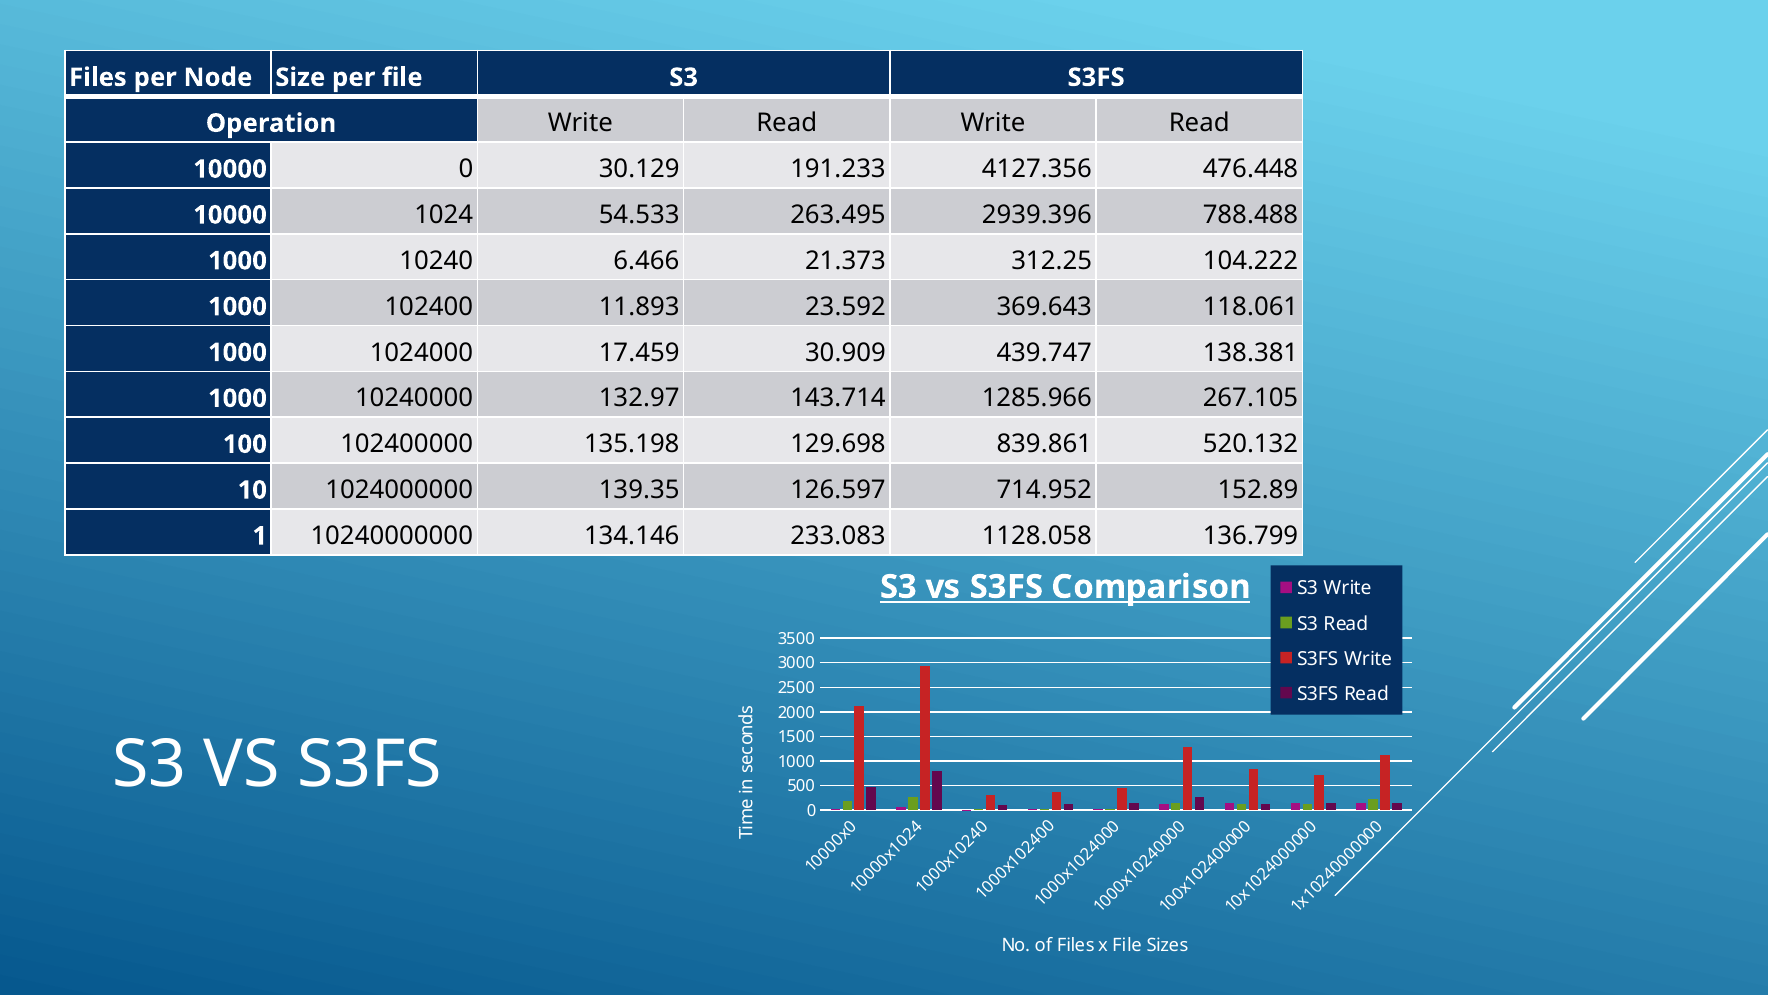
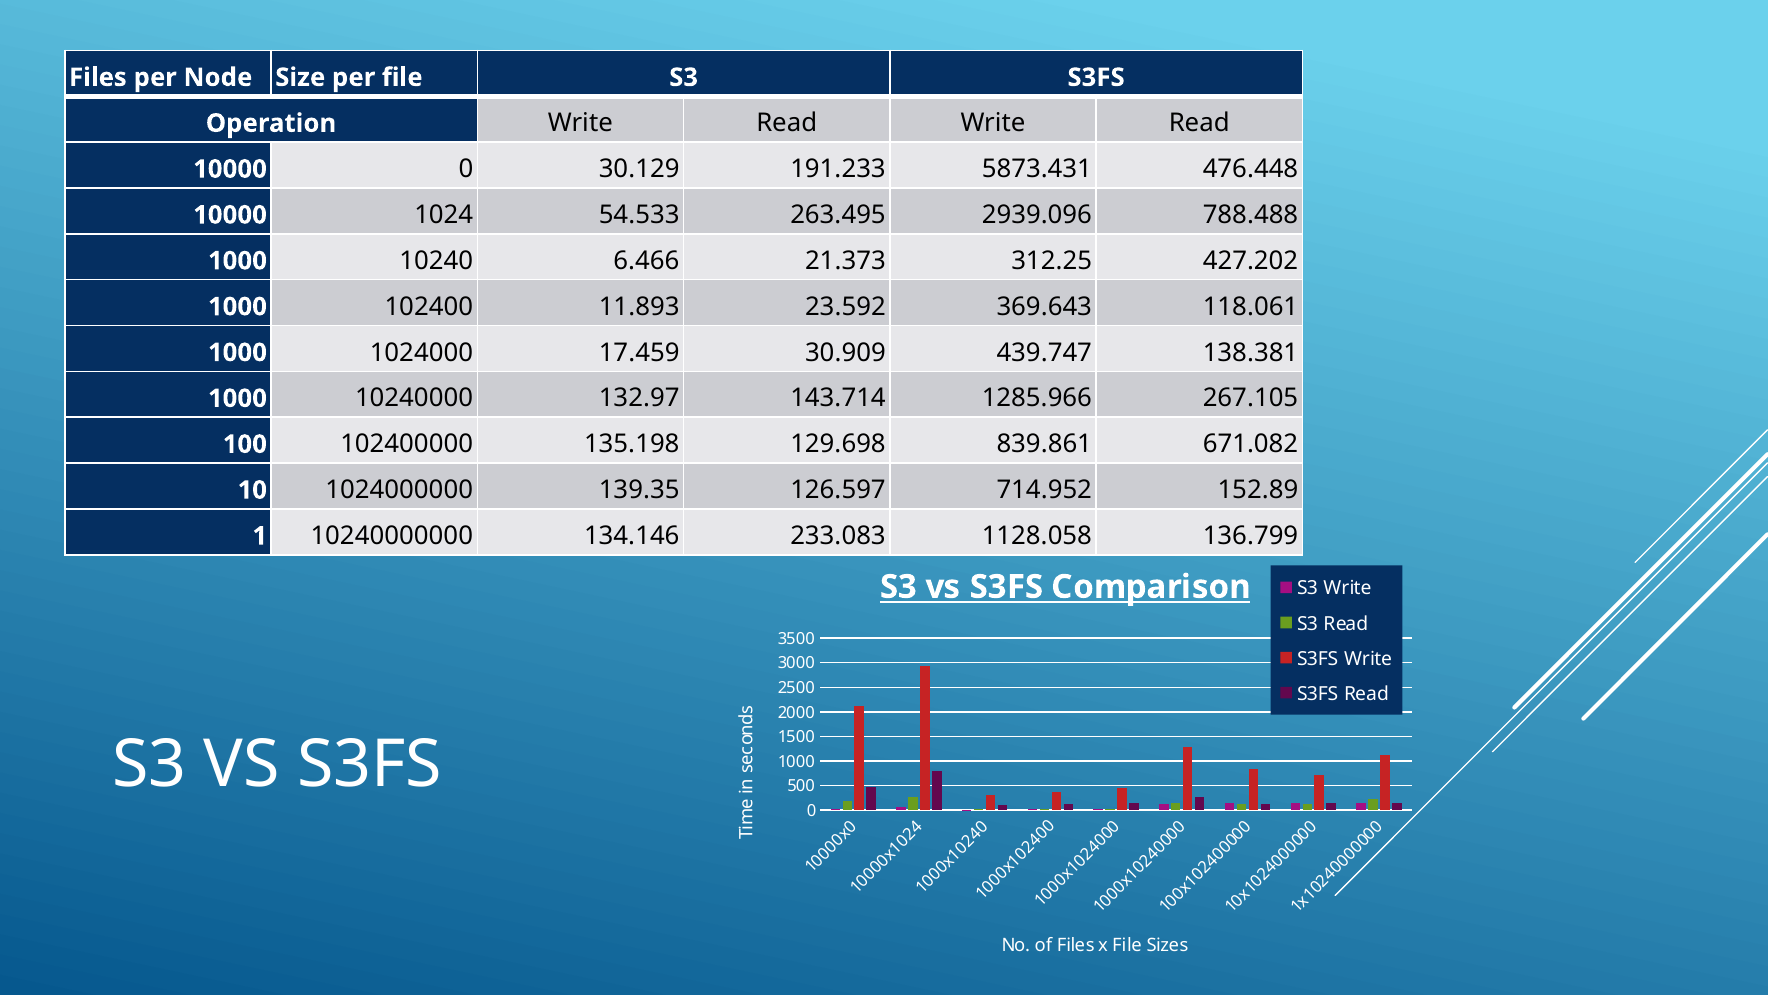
4127.356: 4127.356 -> 5873.431
2939.396: 2939.396 -> 2939.096
104.222: 104.222 -> 427.202
520.132: 520.132 -> 671.082
